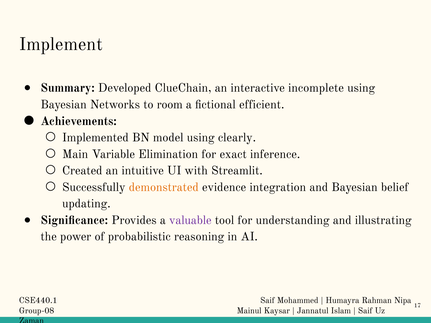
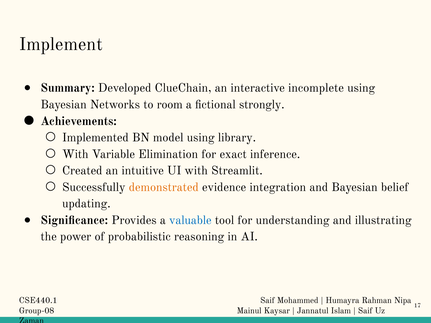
efficient: efficient -> strongly
clearly: clearly -> library
Main at (75, 154): Main -> With
valuable colour: purple -> blue
